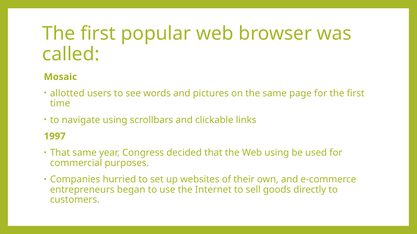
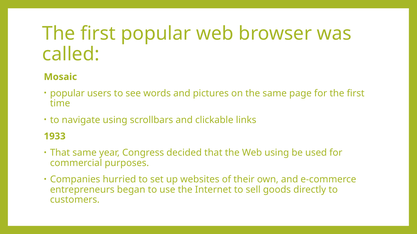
allotted at (67, 93): allotted -> popular
1997: 1997 -> 1933
